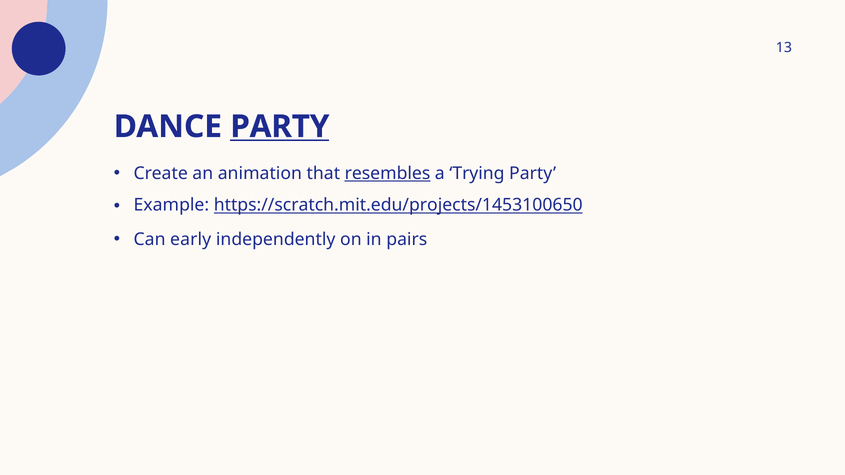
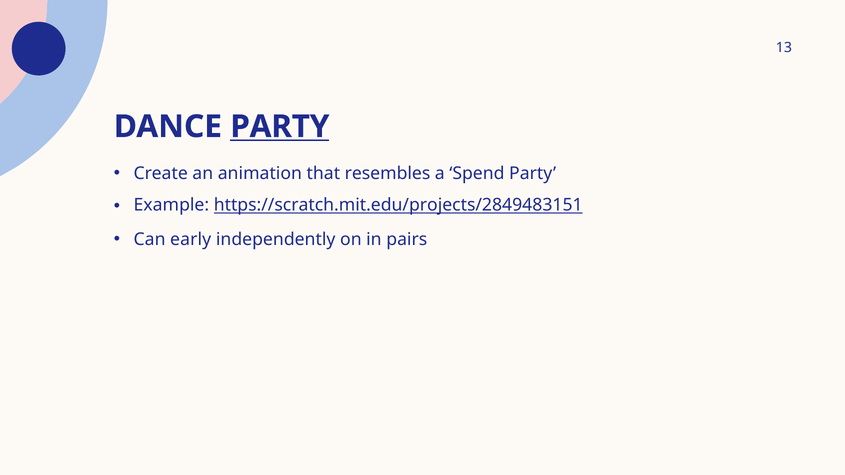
resembles underline: present -> none
Trying: Trying -> Spend
https://scratch.mit.edu/projects/1453100650: https://scratch.mit.edu/projects/1453100650 -> https://scratch.mit.edu/projects/2849483151
